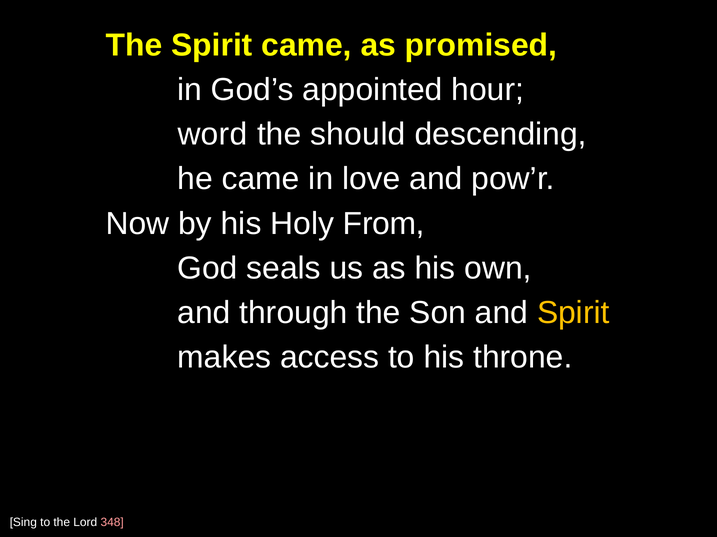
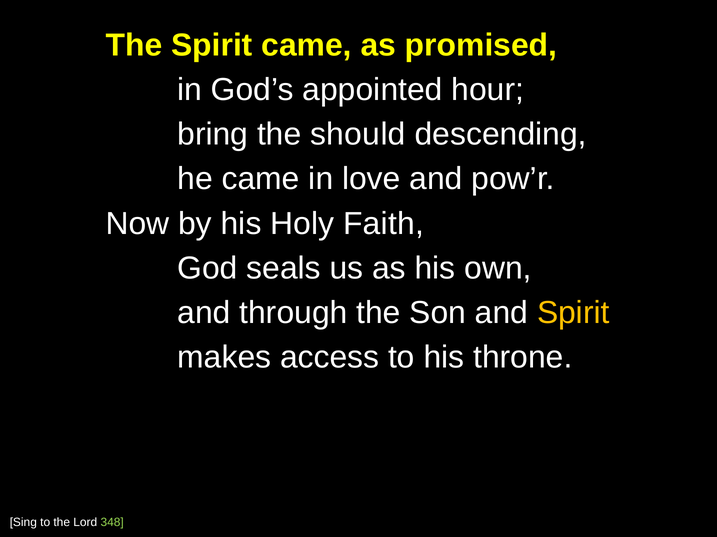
word: word -> bring
From: From -> Faith
348 colour: pink -> light green
